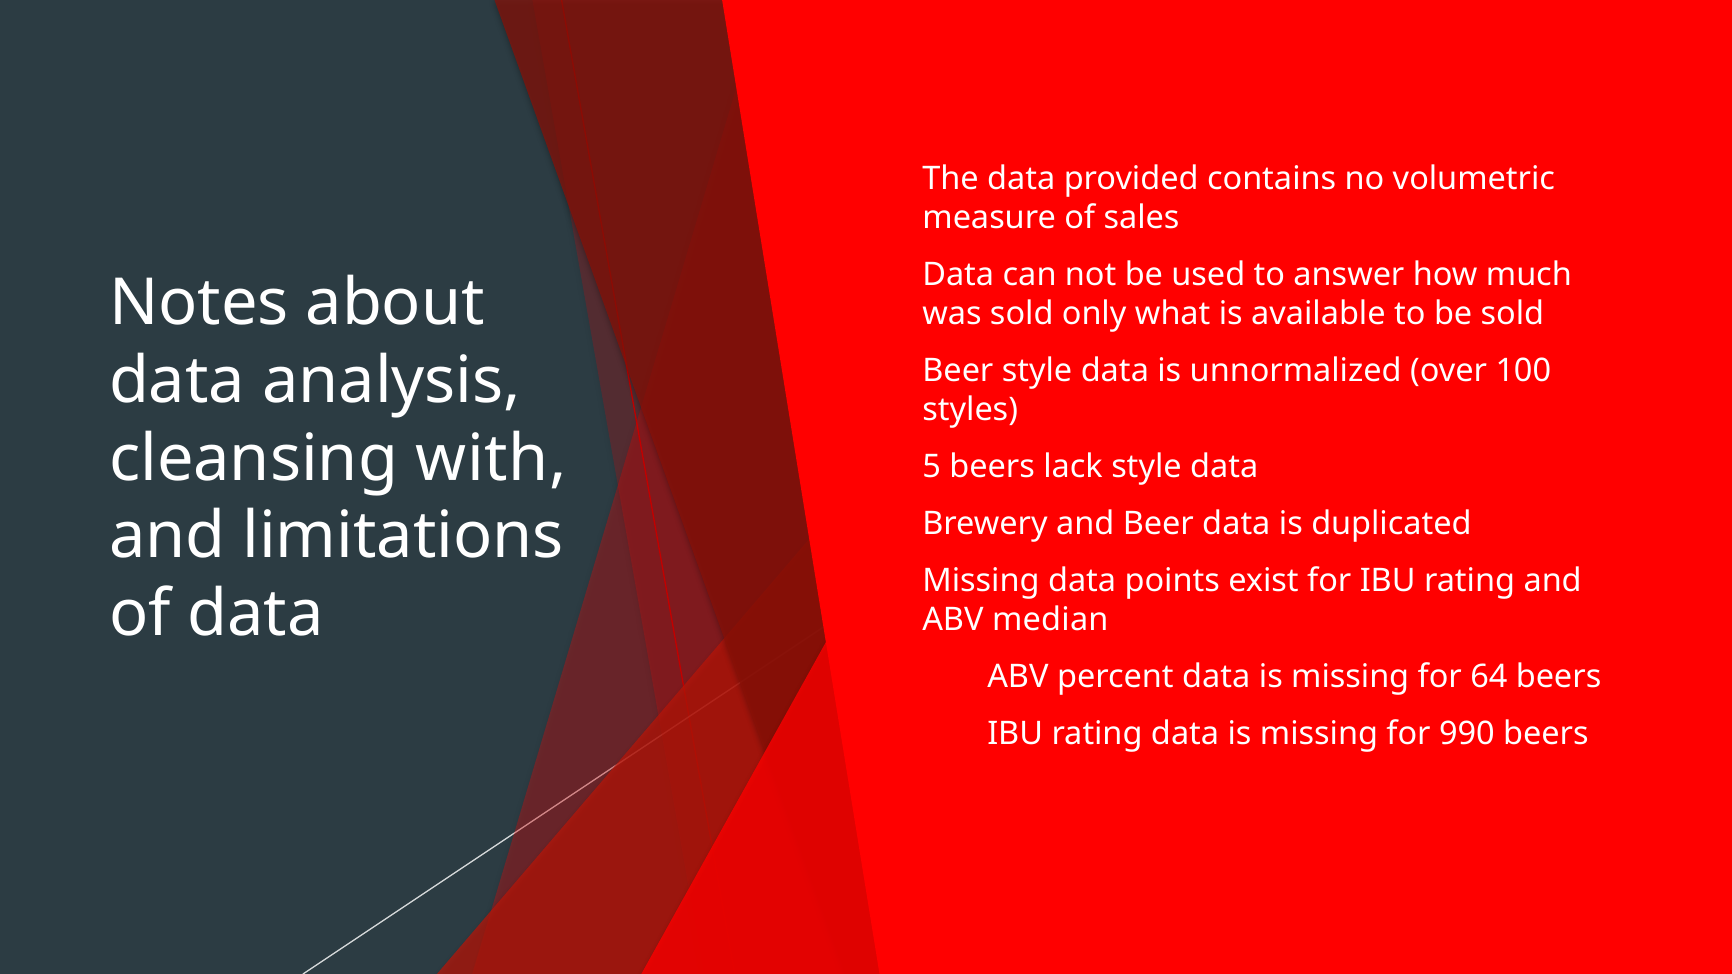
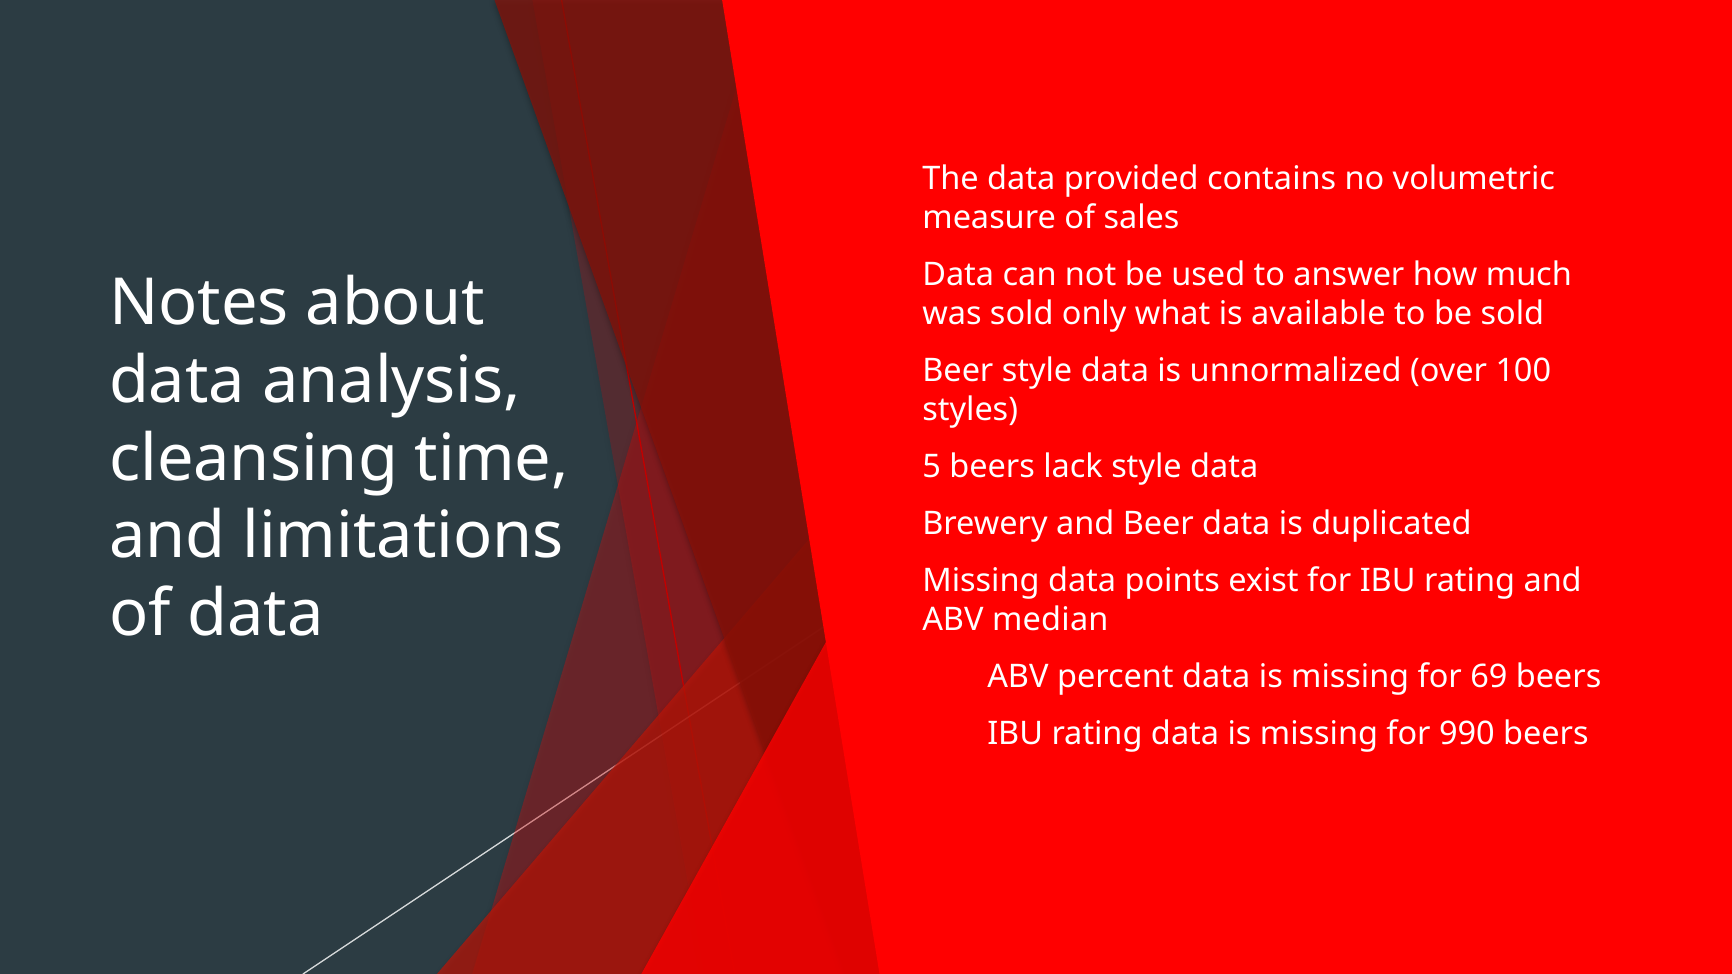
with: with -> time
64: 64 -> 69
